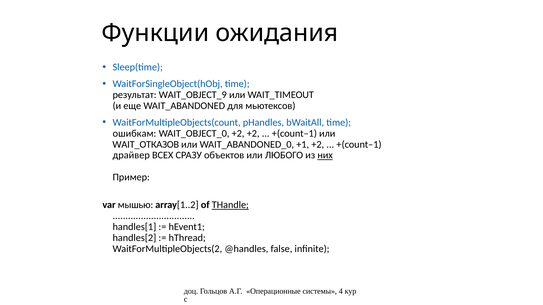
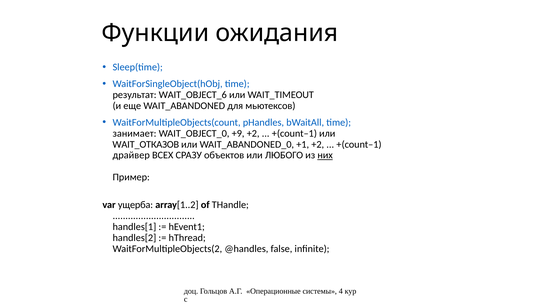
WAIT_OBJECT_9: WAIT_OBJECT_9 -> WAIT_OBJECT_6
ошибкам: ошибкам -> занимает
WAIT_OBJECT_0 +2: +2 -> +9
мышью: мышью -> ущерба
THandle underline: present -> none
